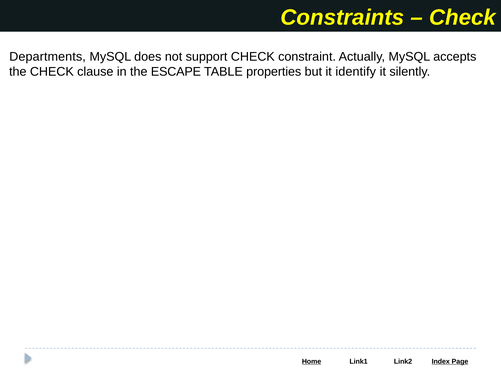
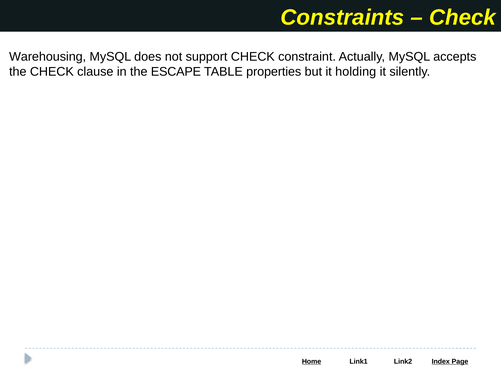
Departments: Departments -> Warehousing
identify: identify -> holding
